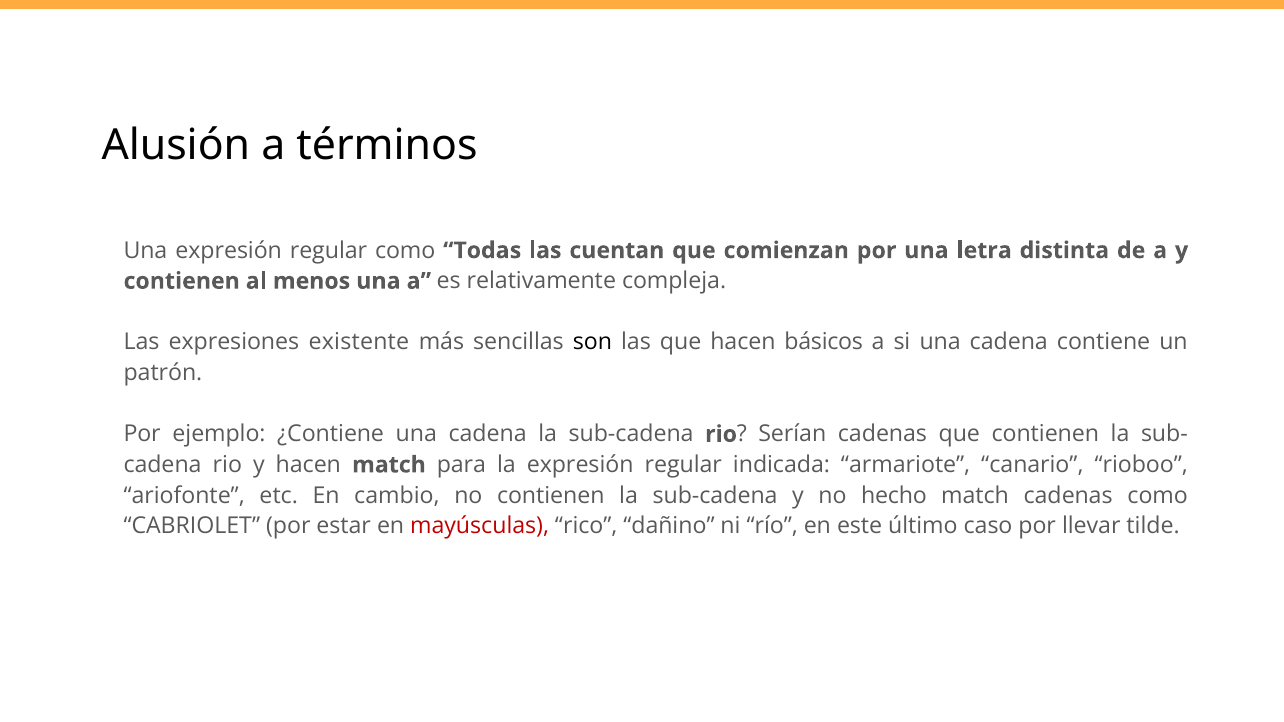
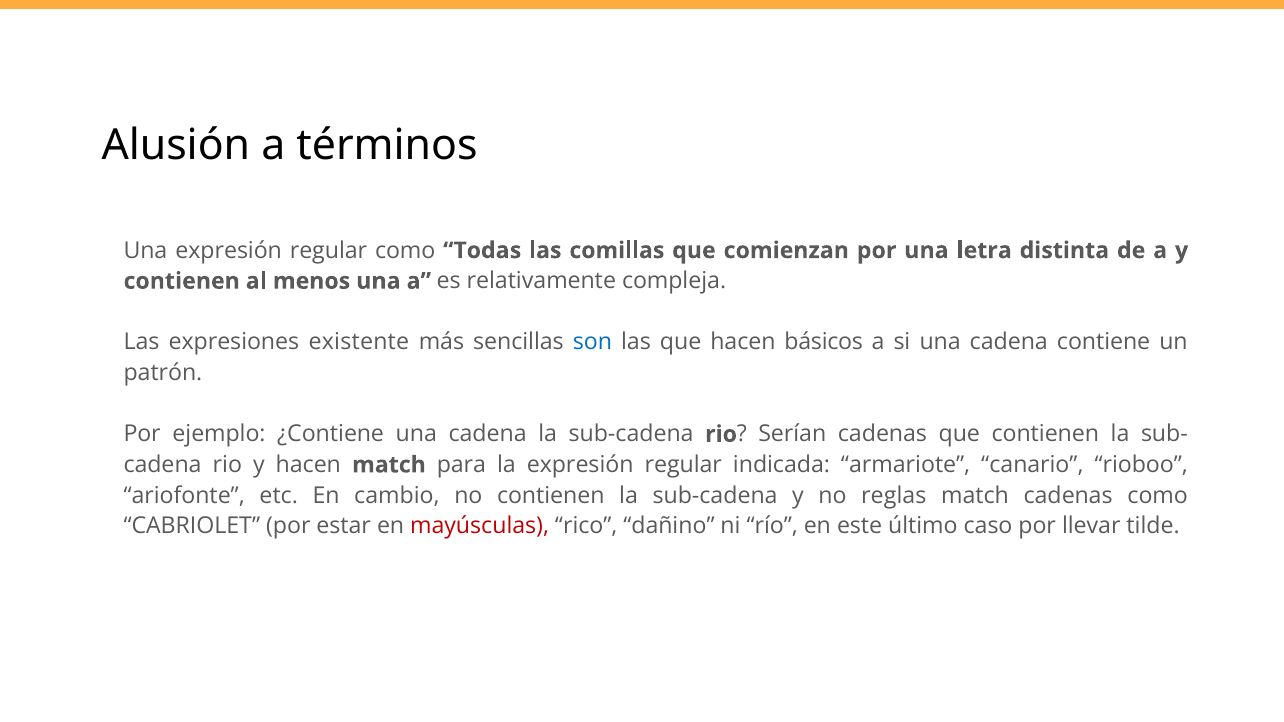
cuentan: cuentan -> comillas
son colour: black -> blue
hecho: hecho -> reglas
